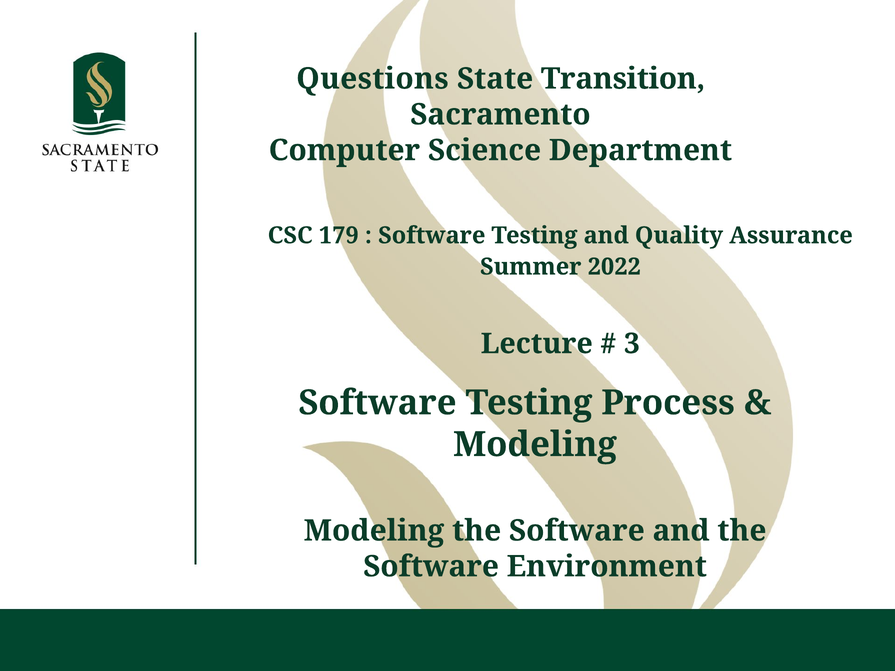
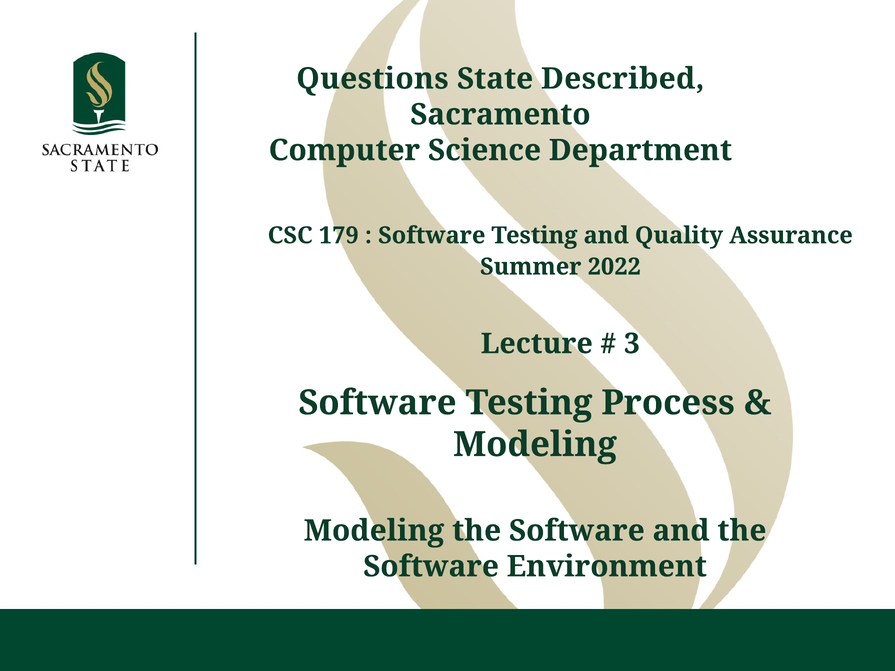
Transition: Transition -> Described
